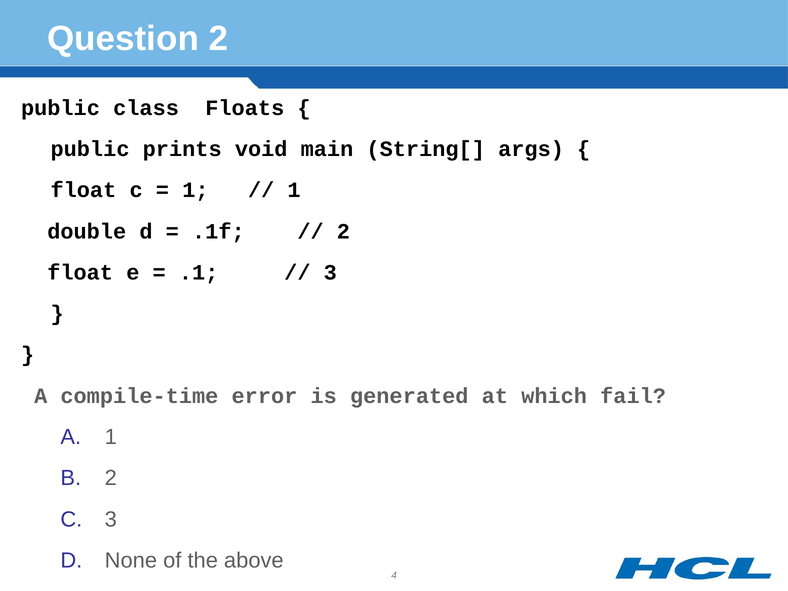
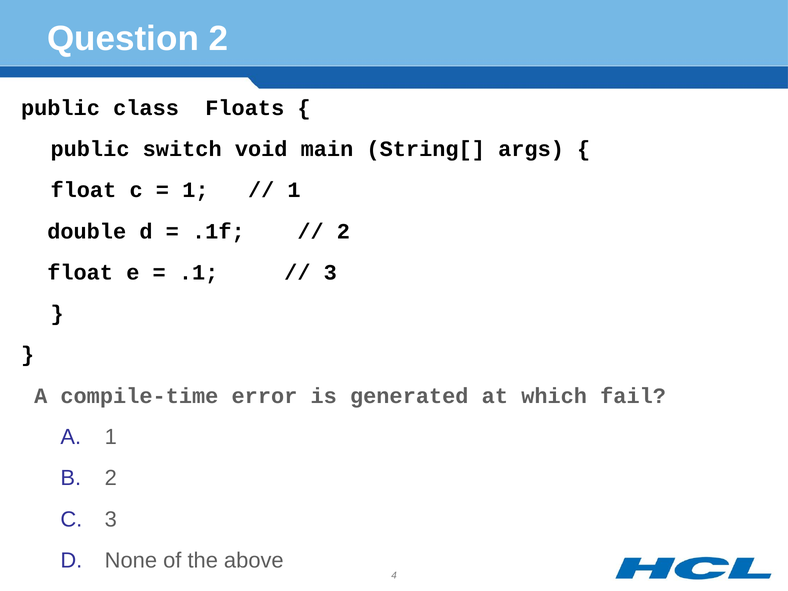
prints: prints -> switch
